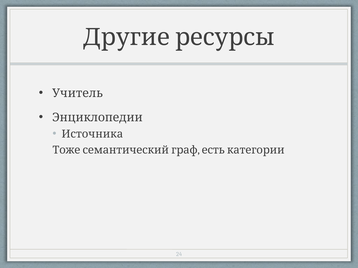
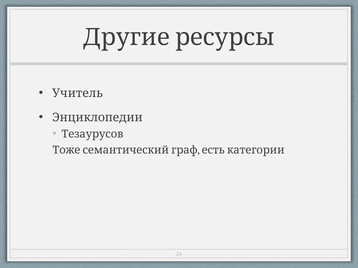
Источника: Источника -> Тезаурусов
